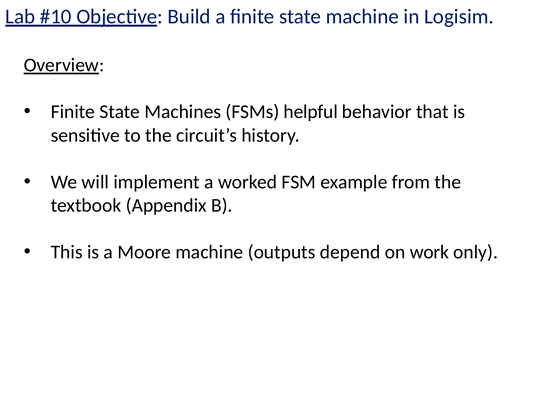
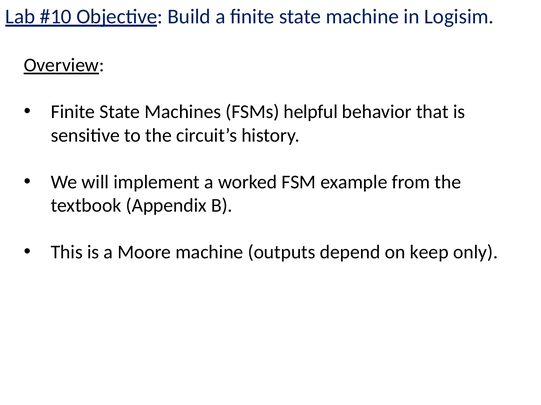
work: work -> keep
